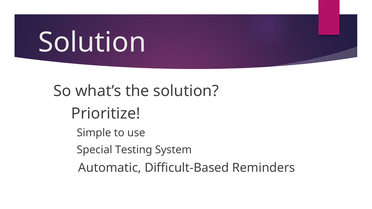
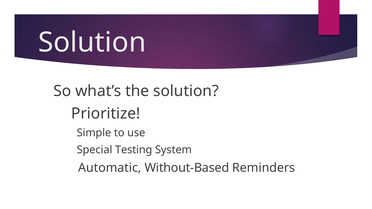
Difficult-Based: Difficult-Based -> Without-Based
